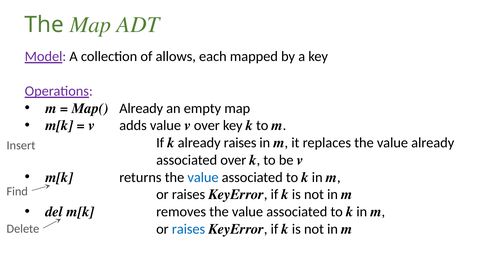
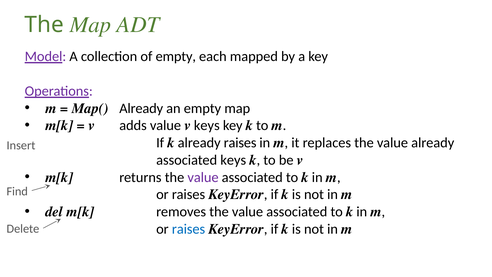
of allows: allows -> empty
v over: over -> keys
associated over: over -> keys
value at (203, 177) colour: blue -> purple
